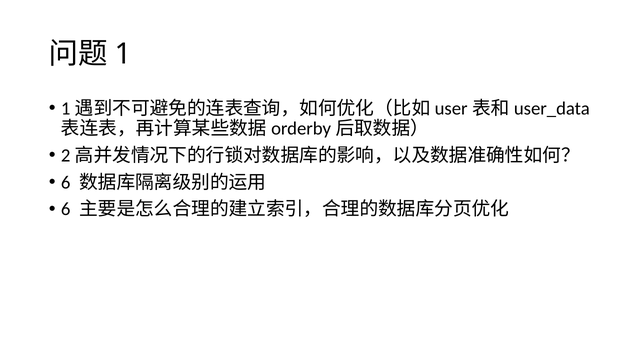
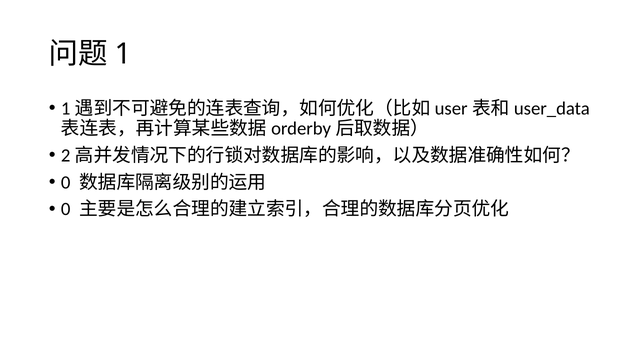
6 at (66, 182): 6 -> 0
6 at (66, 209): 6 -> 0
